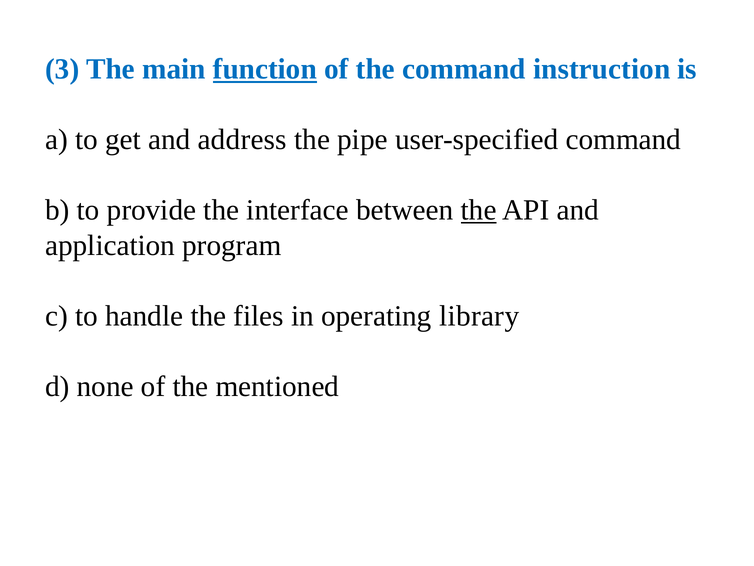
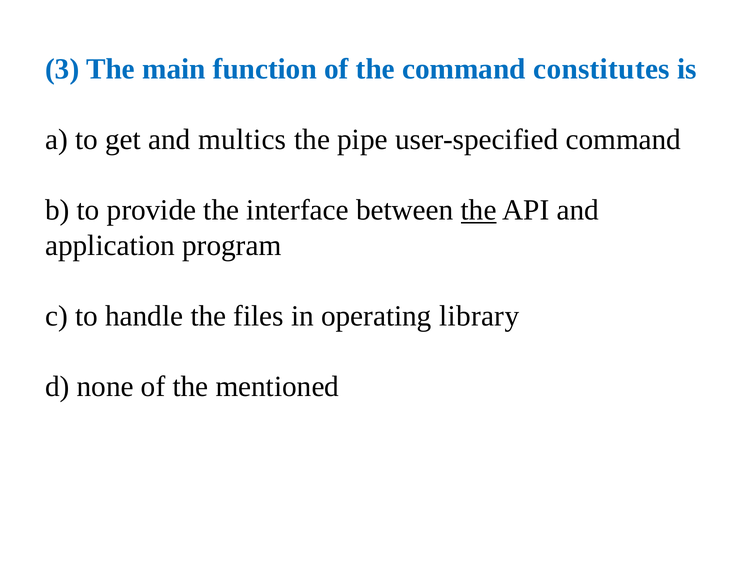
function underline: present -> none
instruction: instruction -> constitutes
address: address -> multics
